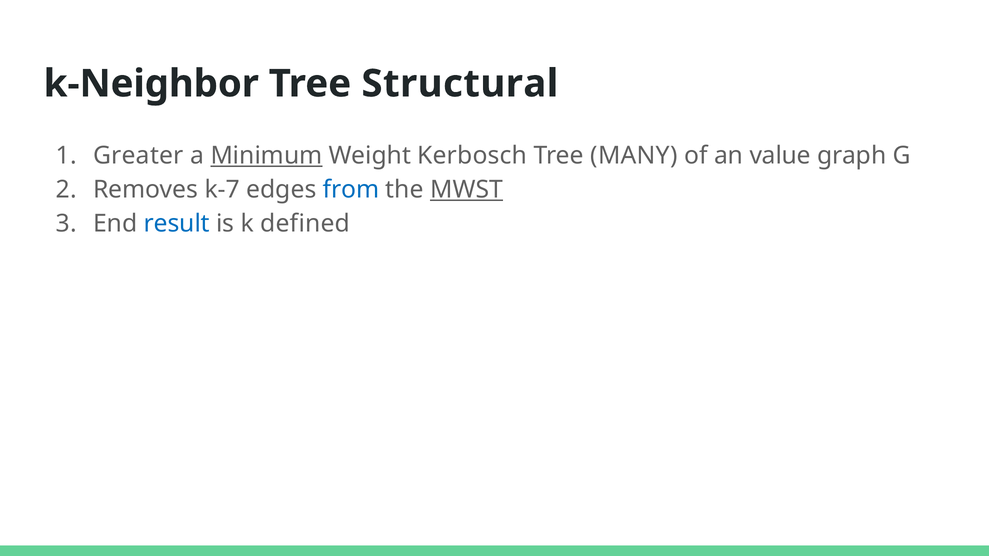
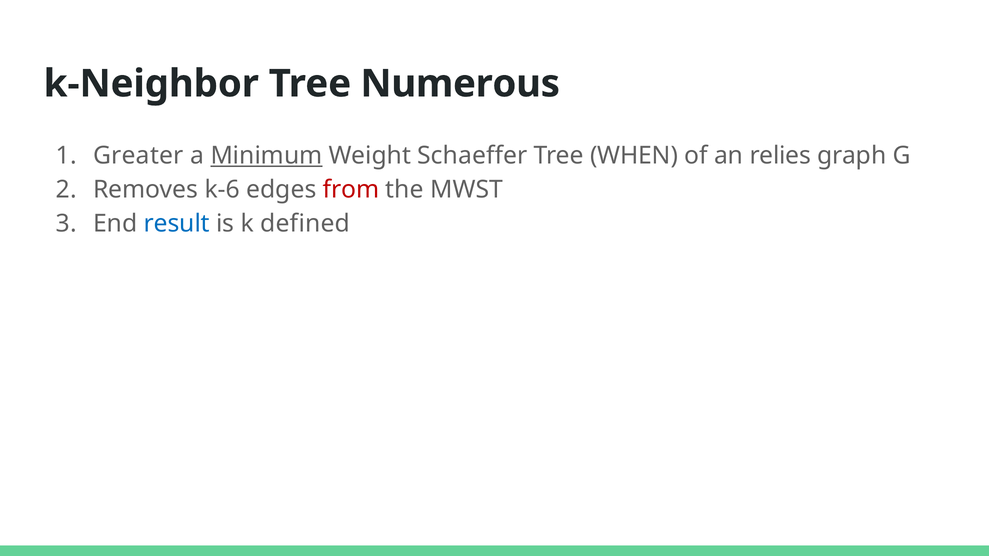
Structural: Structural -> Numerous
Kerbosch: Kerbosch -> Schaeffer
MANY: MANY -> WHEN
value: value -> relies
k-7: k-7 -> k-6
from colour: blue -> red
MWST underline: present -> none
